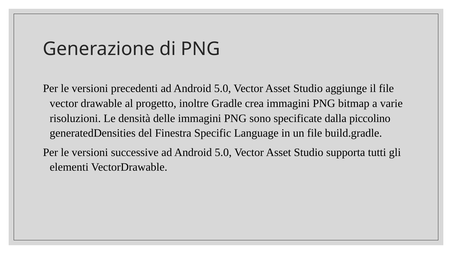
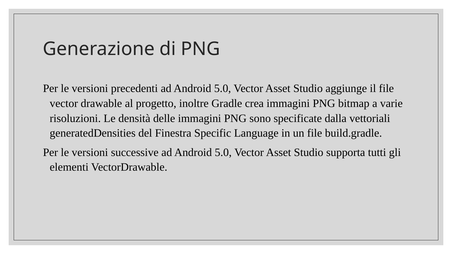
piccolino: piccolino -> vettoriali
